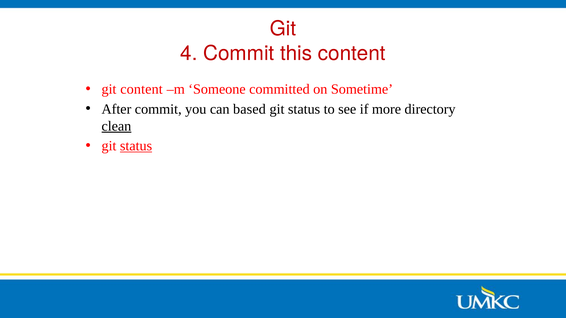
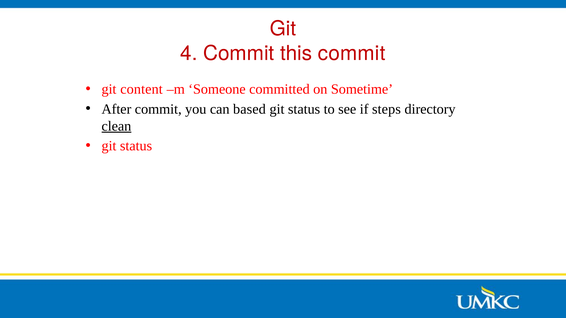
this content: content -> commit
more: more -> steps
status at (136, 146) underline: present -> none
